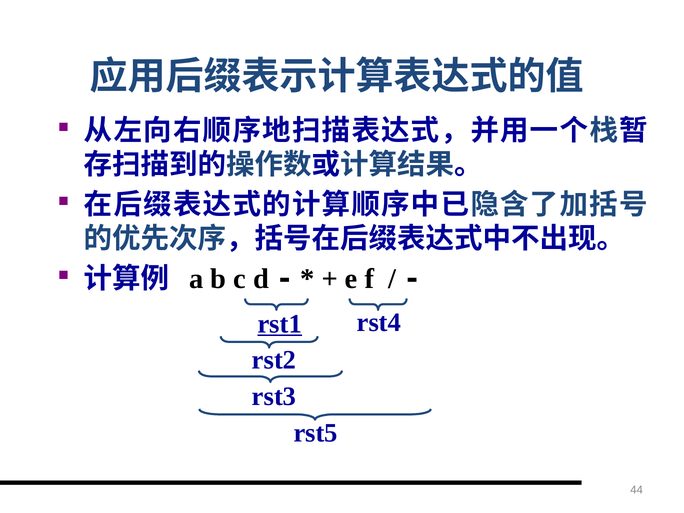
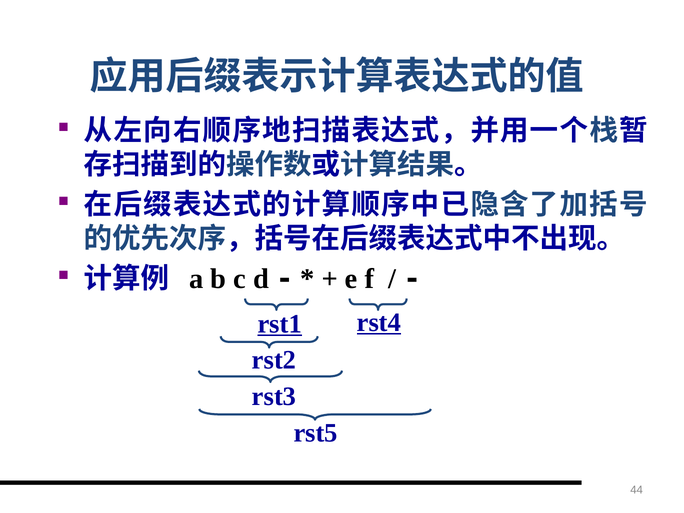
rst4 underline: none -> present
